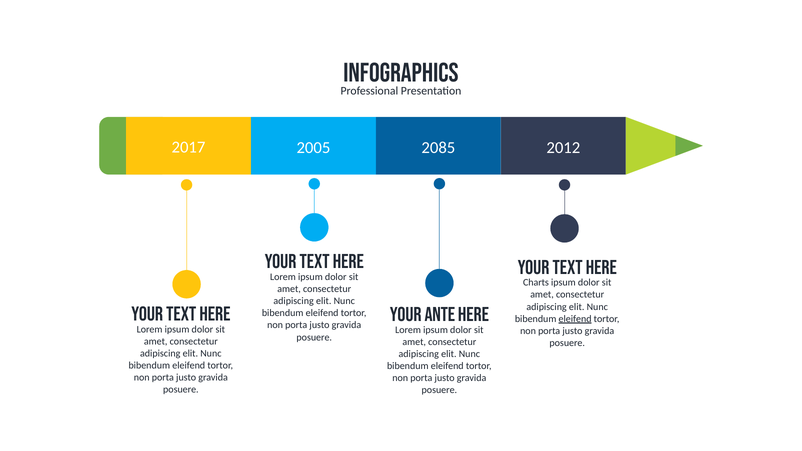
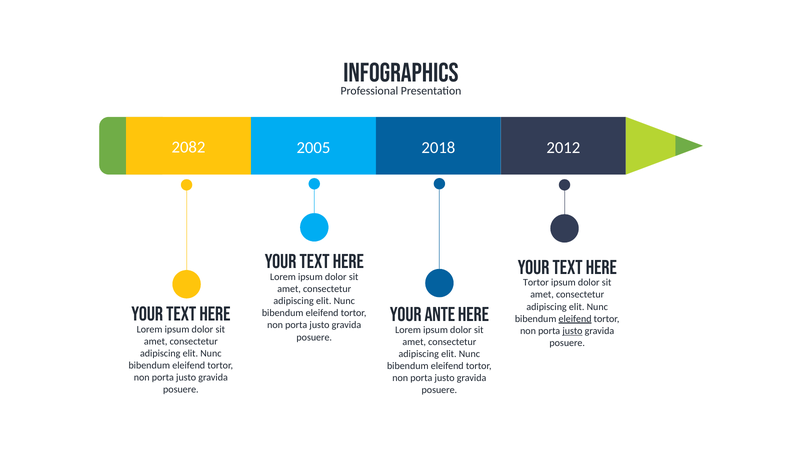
2017: 2017 -> 2082
2085: 2085 -> 2018
Charts at (536, 283): Charts -> Tortor
justo at (572, 331) underline: none -> present
